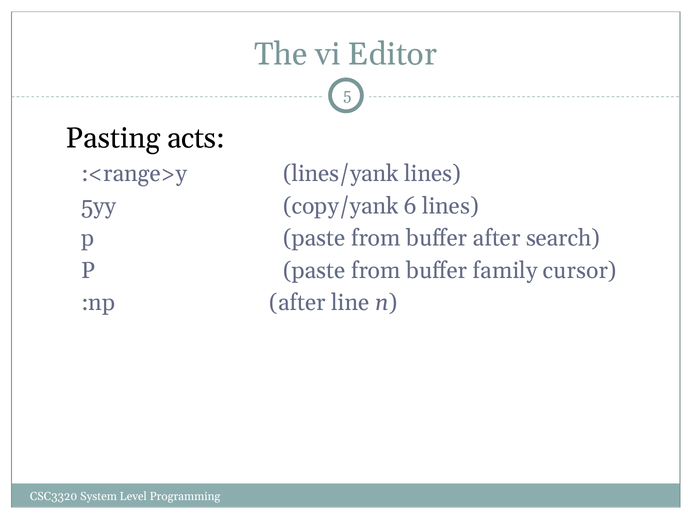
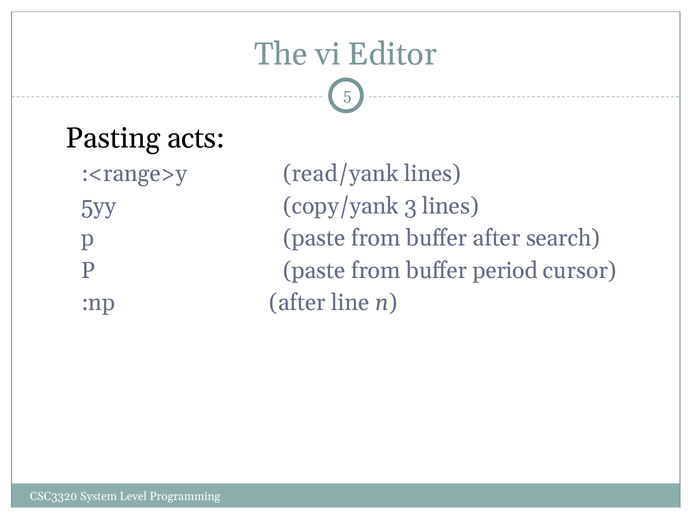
lines/yank: lines/yank -> read/yank
6: 6 -> 3
family: family -> period
